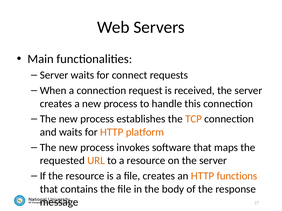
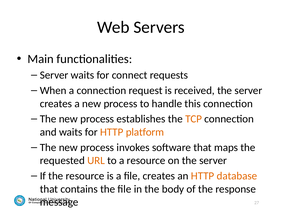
functions: functions -> database
